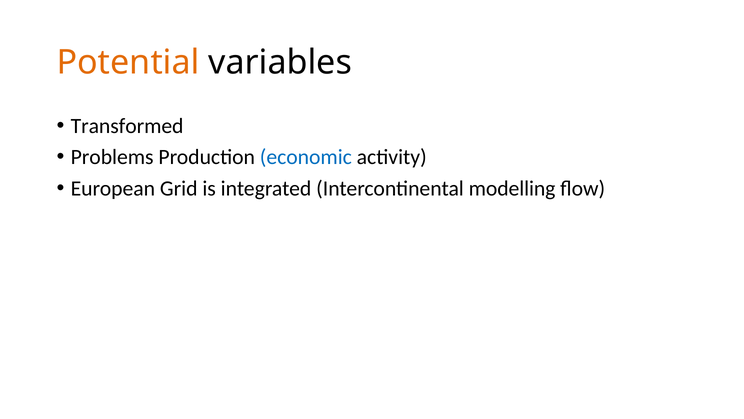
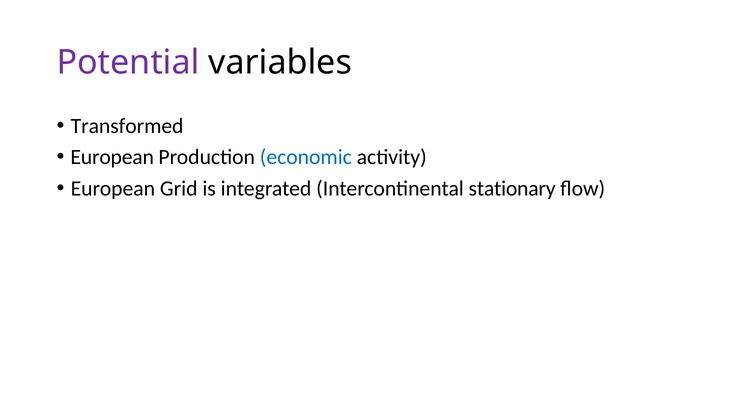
Potential colour: orange -> purple
Problems at (112, 157): Problems -> European
modelling: modelling -> stationary
